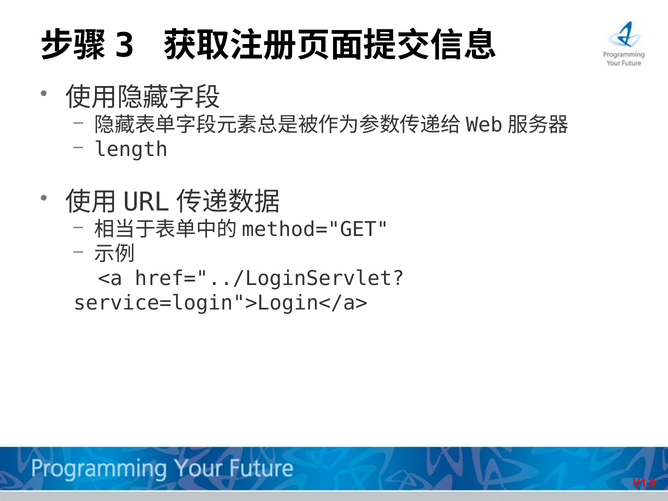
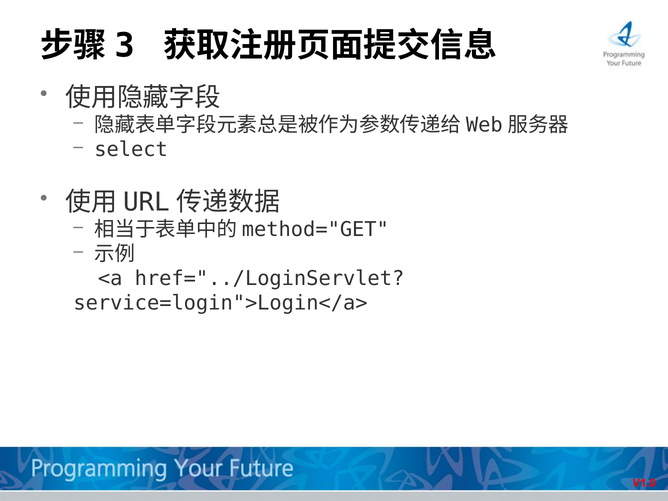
length: length -> select
